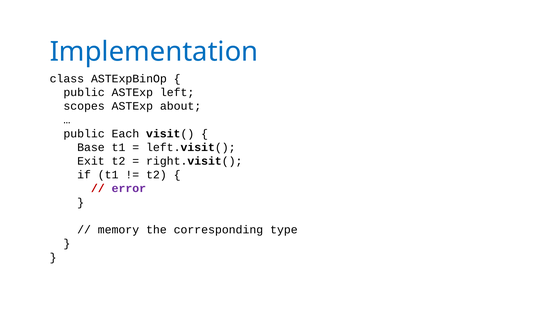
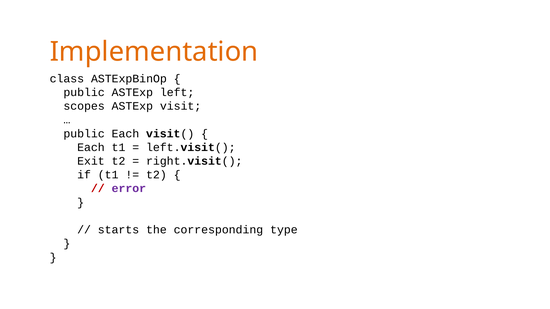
Implementation colour: blue -> orange
about: about -> visit
Base at (91, 147): Base -> Each
memory: memory -> starts
